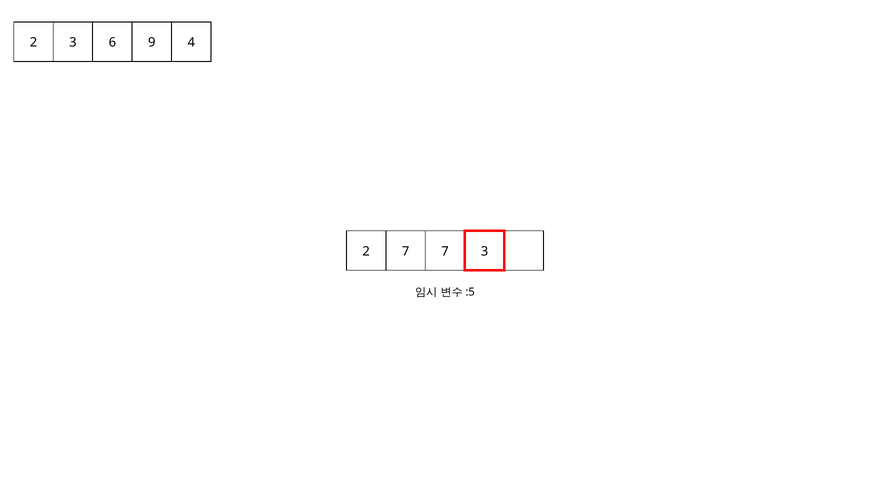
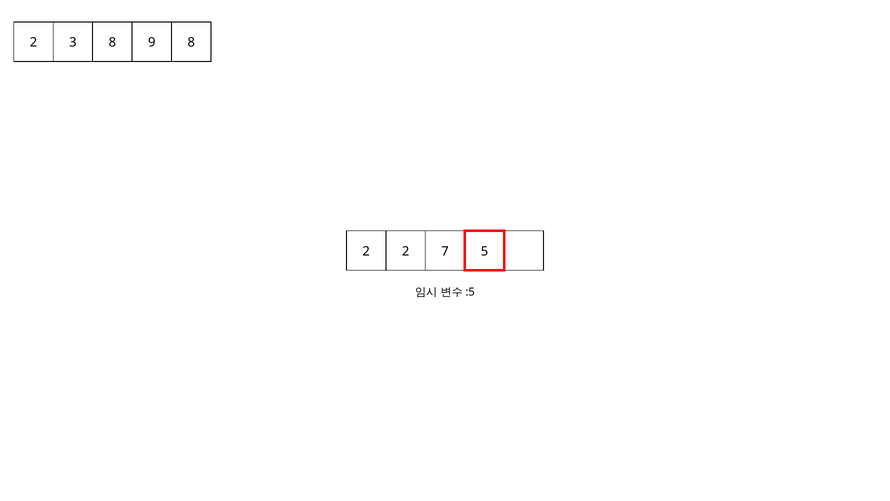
3 6: 6 -> 8
9 4: 4 -> 8
2 7: 7 -> 2
7 3: 3 -> 5
